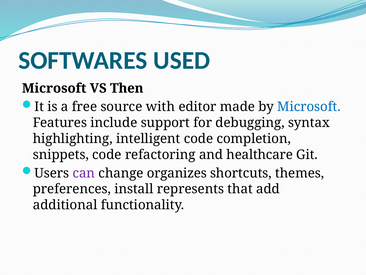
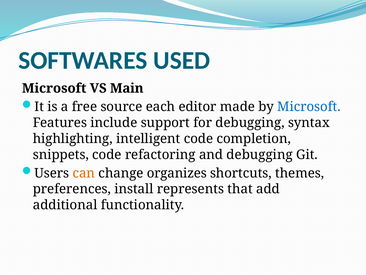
Then: Then -> Main
with: with -> each
and healthcare: healthcare -> debugging
can colour: purple -> orange
